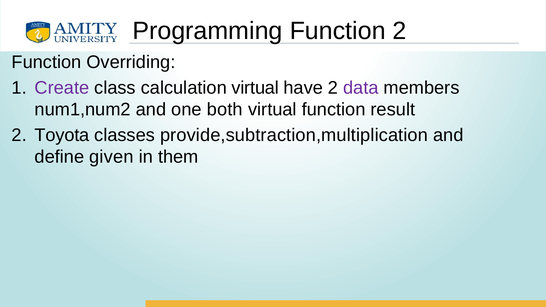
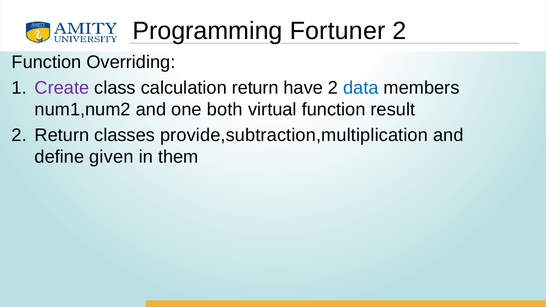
Programming Function: Function -> Fortuner
calculation virtual: virtual -> return
data colour: purple -> blue
2 Toyota: Toyota -> Return
